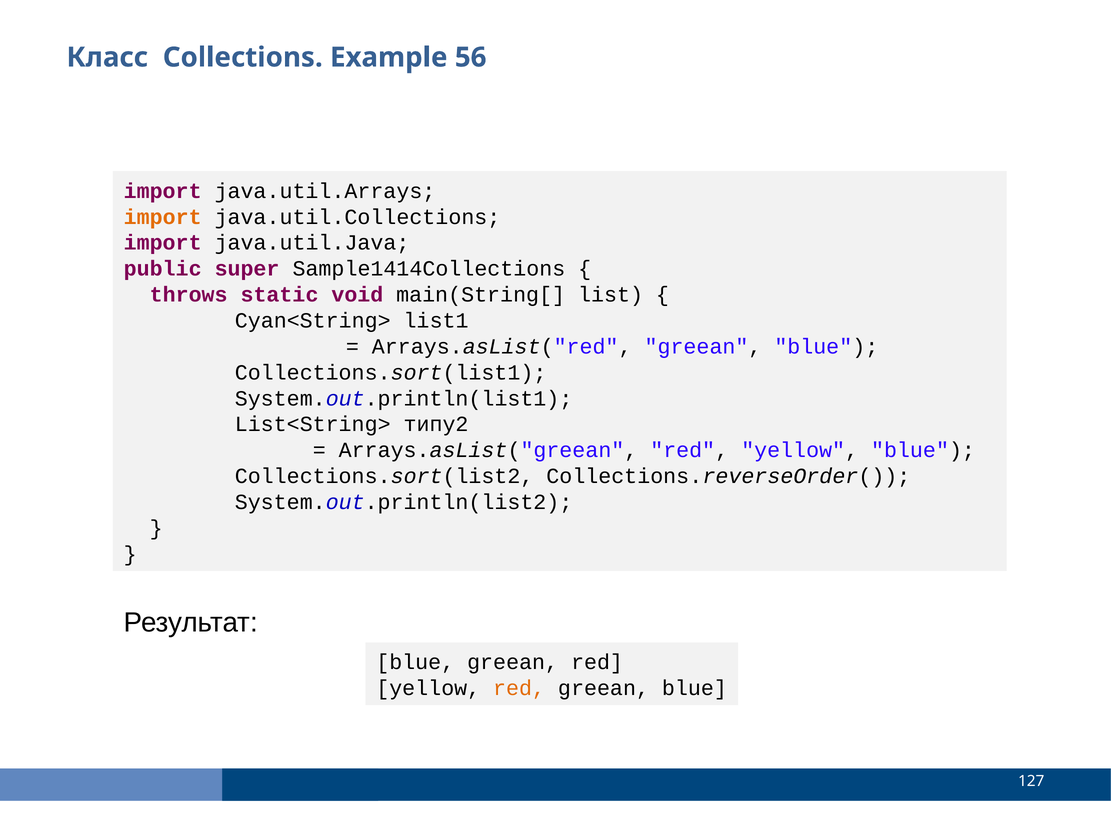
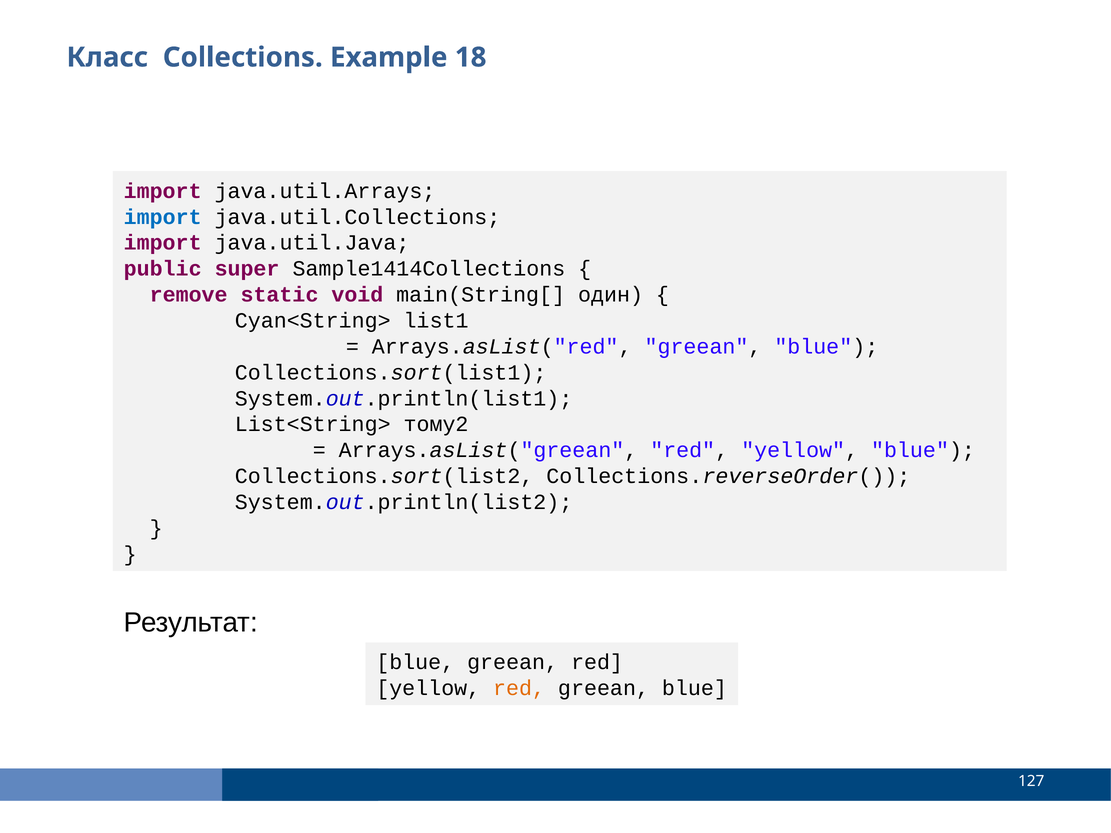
56: 56 -> 18
import at (163, 217) colour: orange -> blue
throws: throws -> remove
list: list -> один
типу2: типу2 -> тому2
